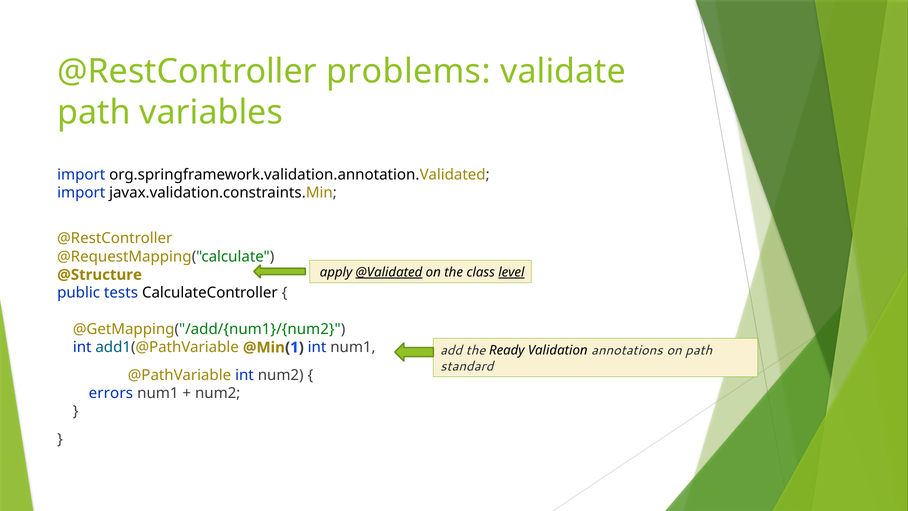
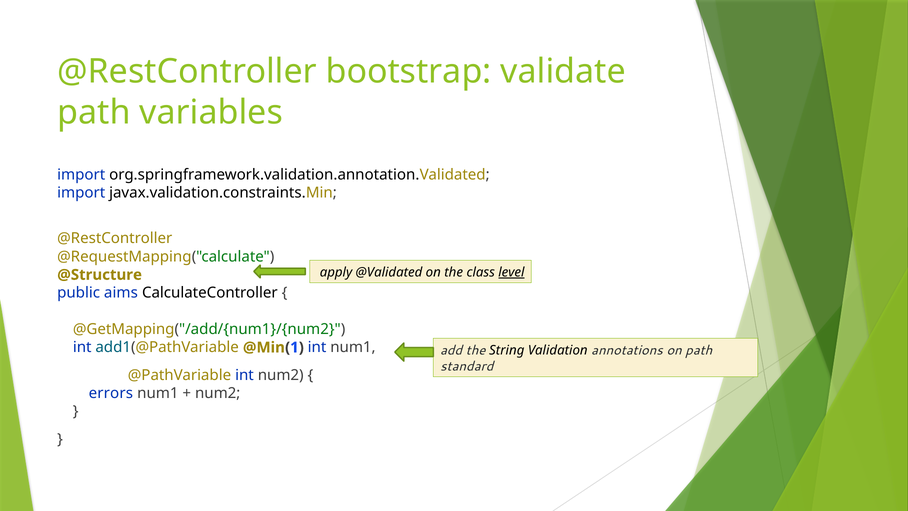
problems: problems -> bootstrap
@Validated underline: present -> none
tests: tests -> aims
Ready: Ready -> String
